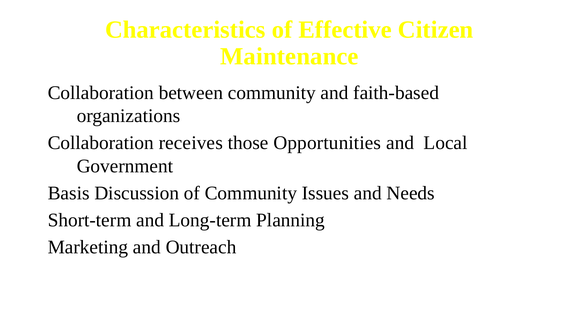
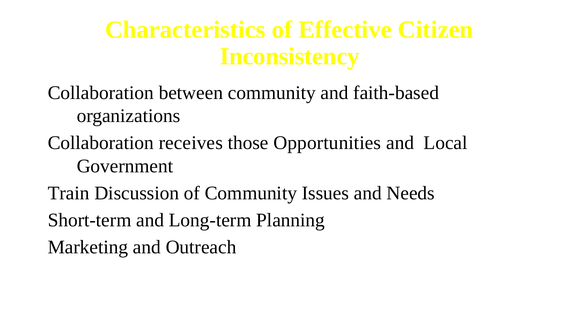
Maintenance: Maintenance -> Inconsistency
Basis: Basis -> Train
